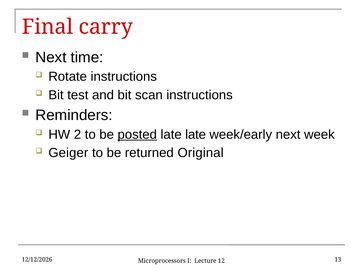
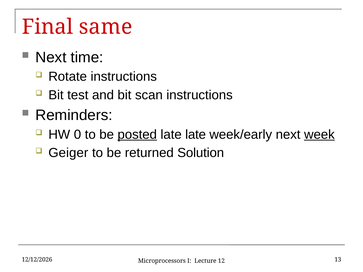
carry: carry -> same
2: 2 -> 0
week underline: none -> present
Original: Original -> Solution
